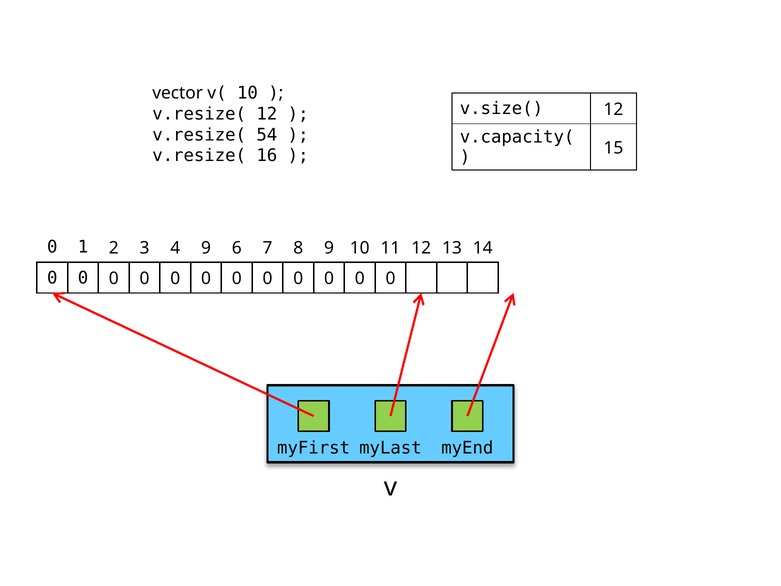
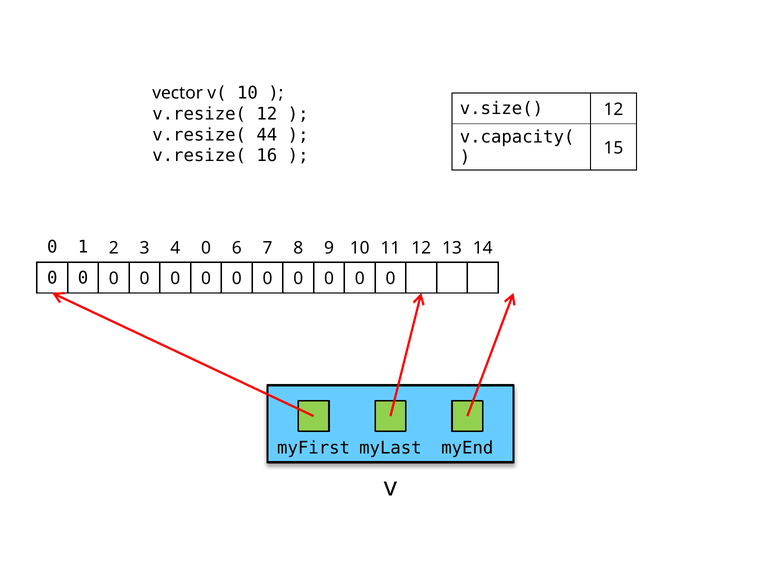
54: 54 -> 44
4 9: 9 -> 0
